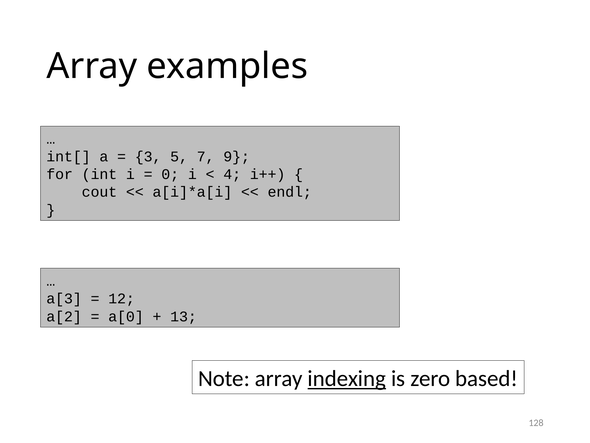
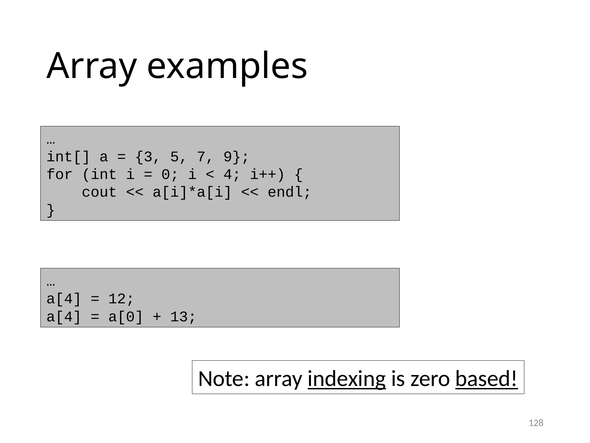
a[3 at (64, 298): a[3 -> a[4
a[2 at (64, 316): a[2 -> a[4
based underline: none -> present
